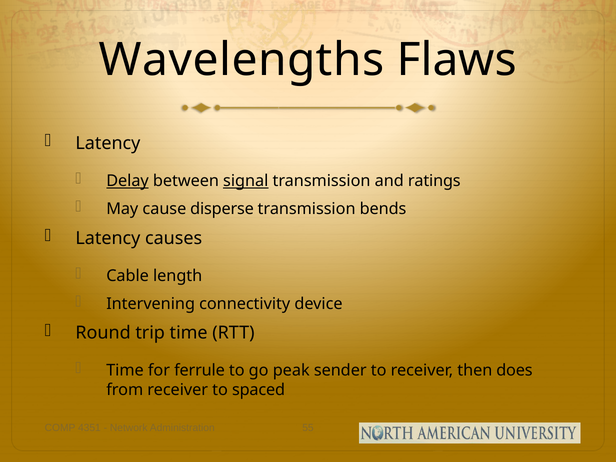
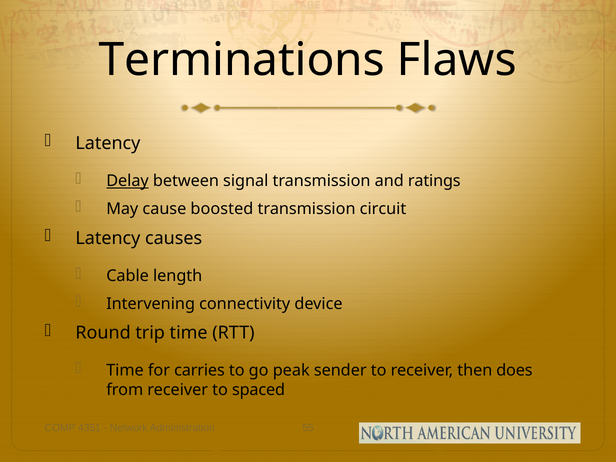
Wavelengths: Wavelengths -> Terminations
signal underline: present -> none
disperse: disperse -> boosted
bends: bends -> circuit
ferrule: ferrule -> carries
